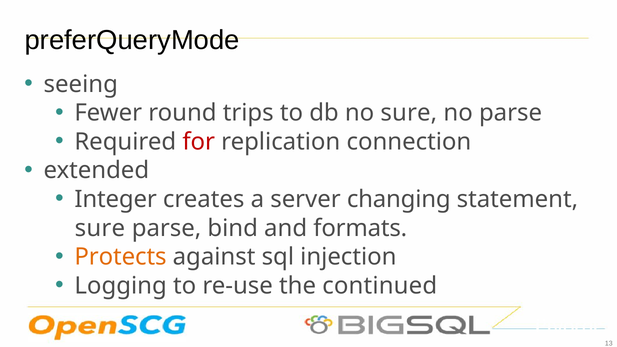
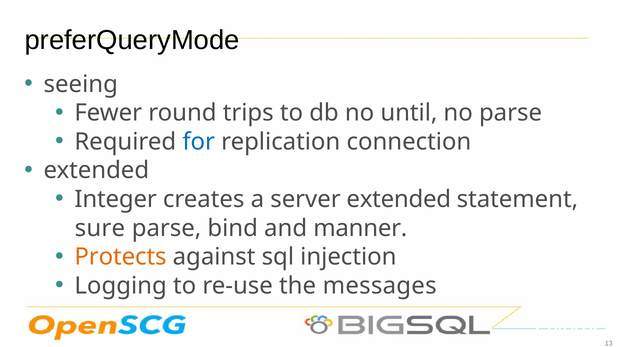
no sure: sure -> until
for colour: red -> blue
server changing: changing -> extended
formats: formats -> manner
continued: continued -> messages
